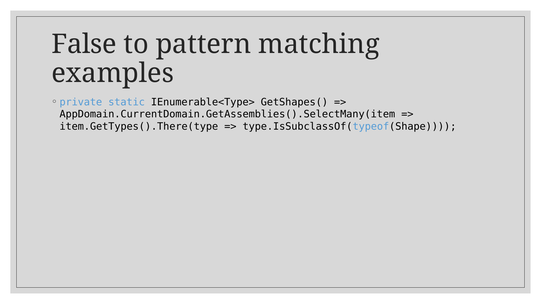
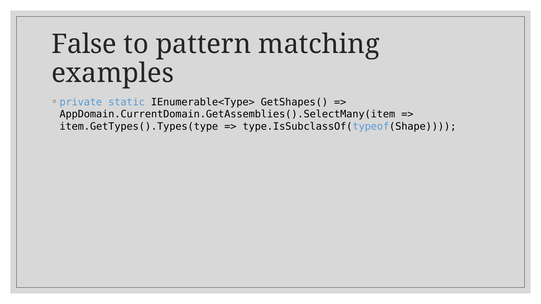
item.GetTypes().There(type: item.GetTypes().There(type -> item.GetTypes().Types(type
